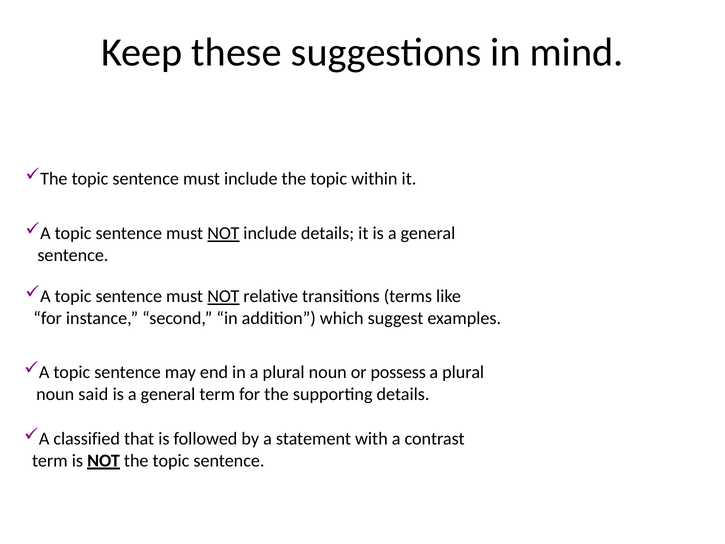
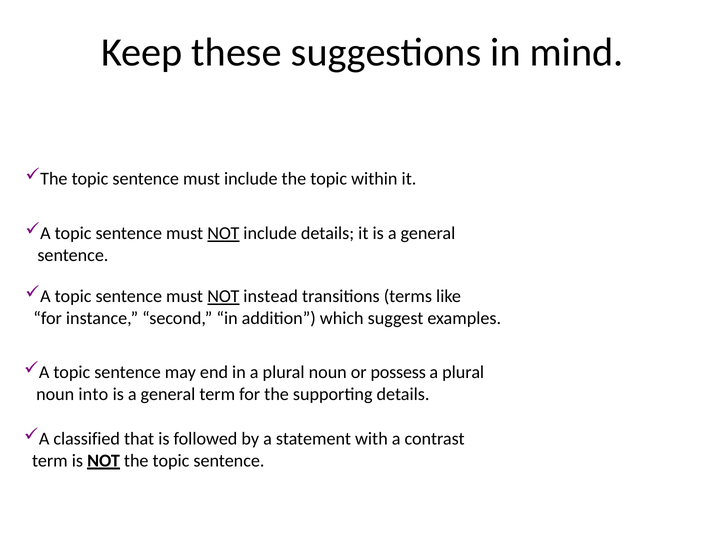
relative: relative -> instead
said: said -> into
